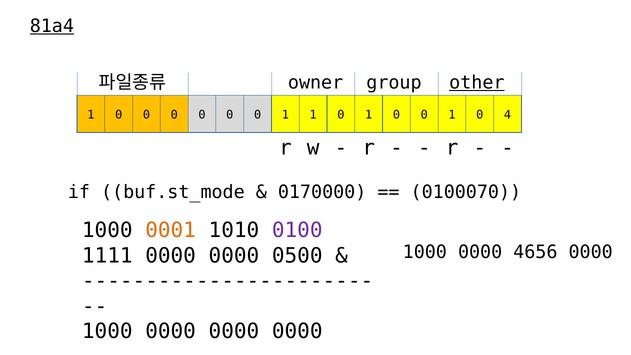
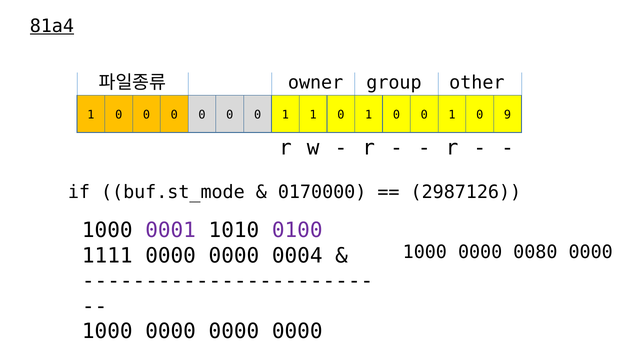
other underline: present -> none
4: 4 -> 9
0100070: 0100070 -> 2987126
0001 colour: orange -> purple
4656: 4656 -> 0080
0500: 0500 -> 0004
